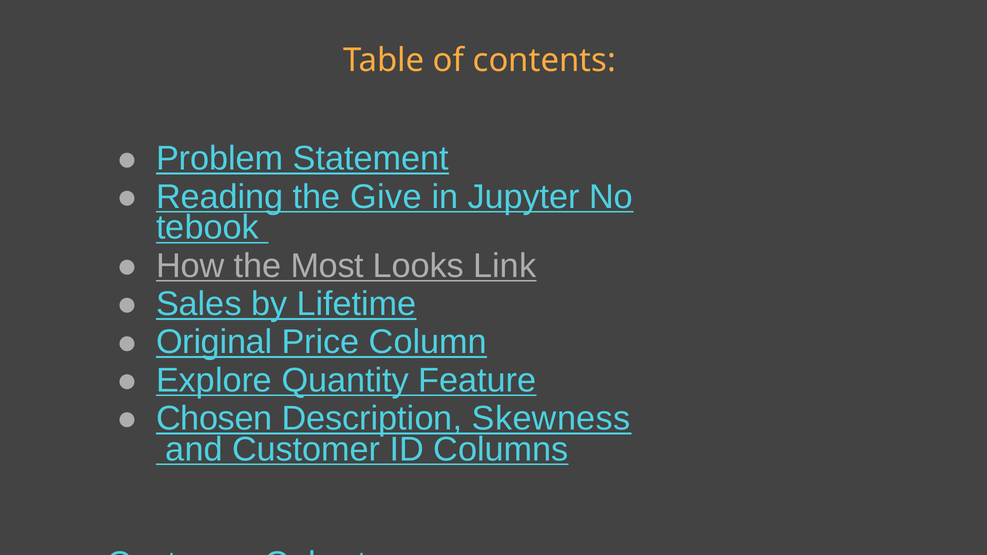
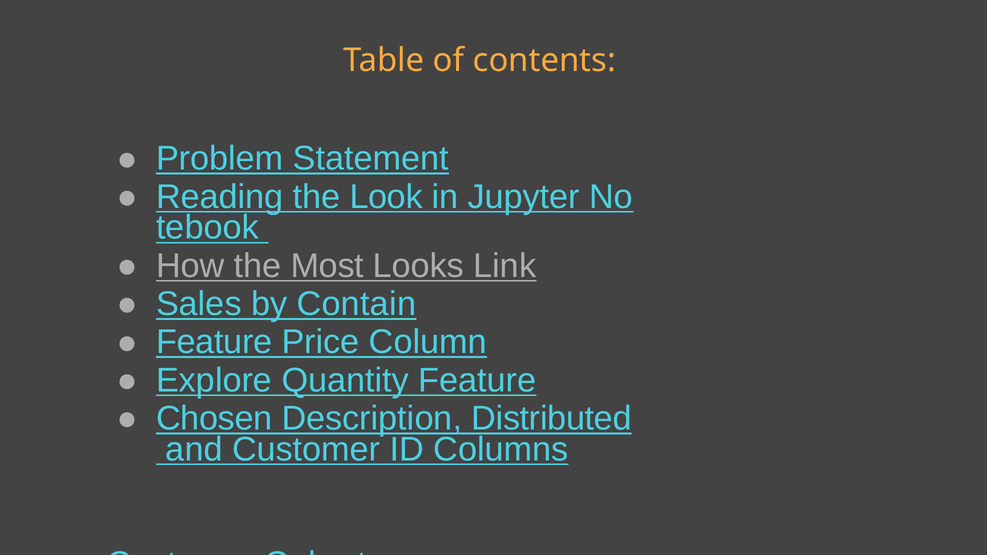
Give: Give -> Look
Lifetime: Lifetime -> Contain
Original at (214, 342): Original -> Feature
Skewness: Skewness -> Distributed
